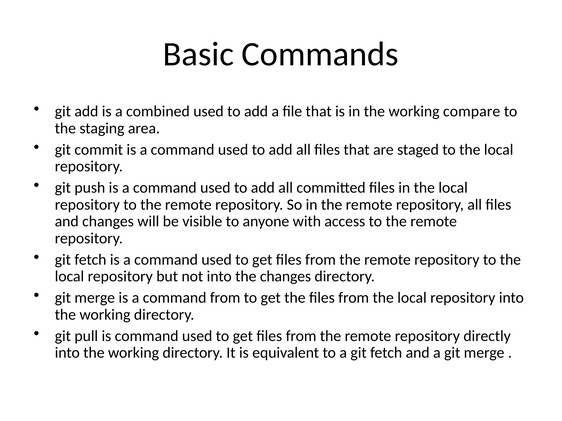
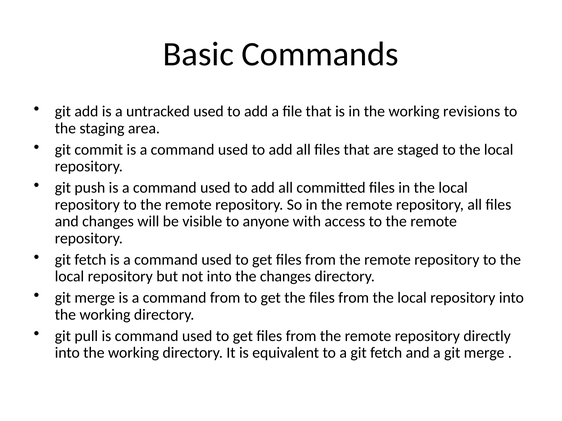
combined: combined -> untracked
compare: compare -> revisions
